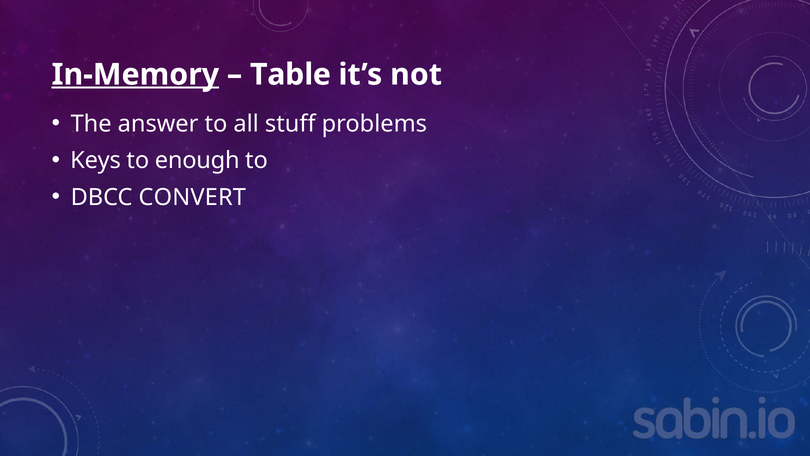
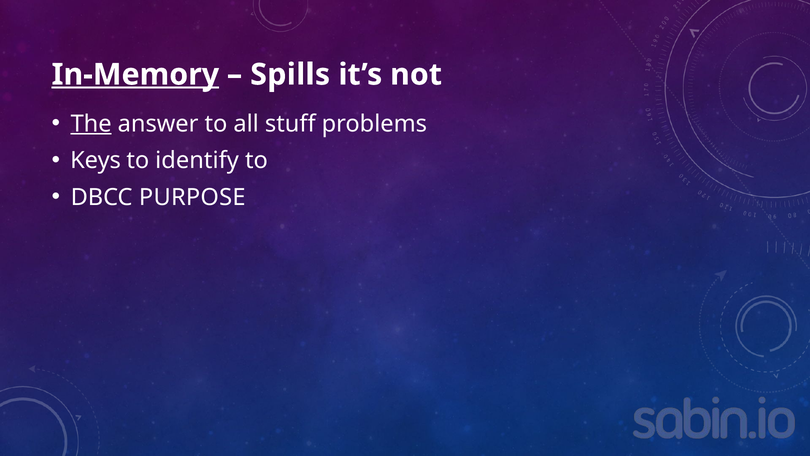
Table: Table -> Spills
The underline: none -> present
enough: enough -> identify
CONVERT: CONVERT -> PURPOSE
